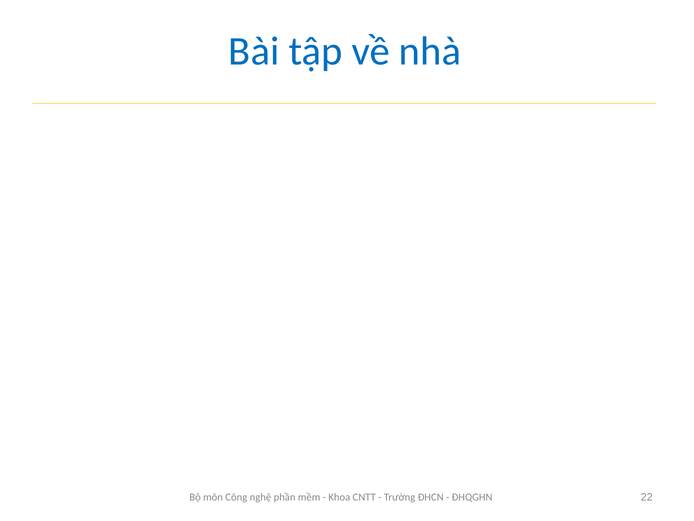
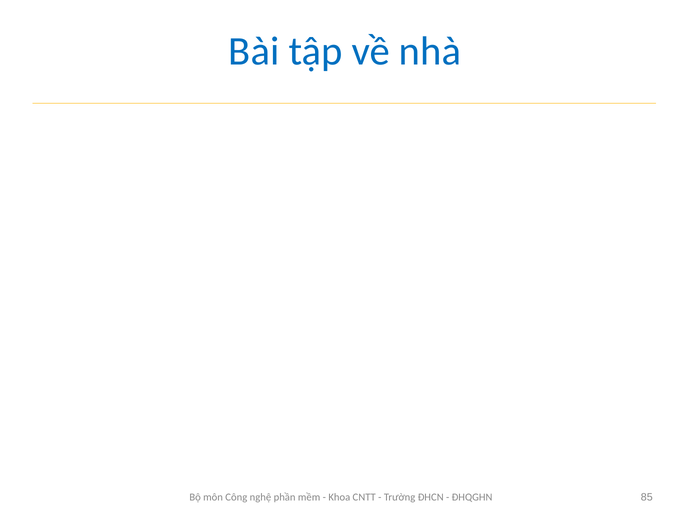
22: 22 -> 85
